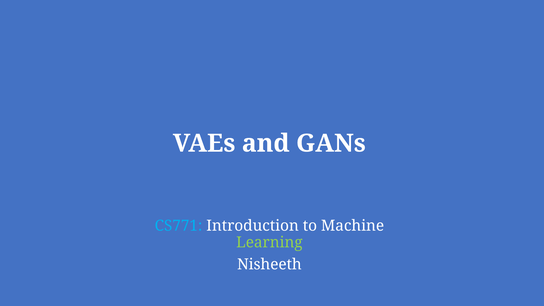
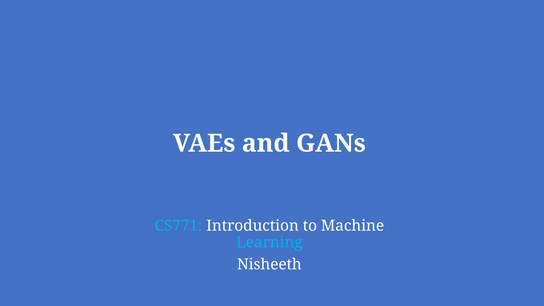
Learning colour: light green -> light blue
